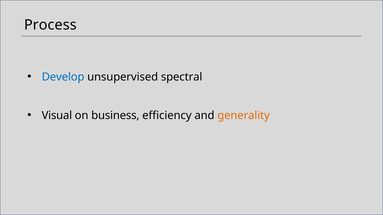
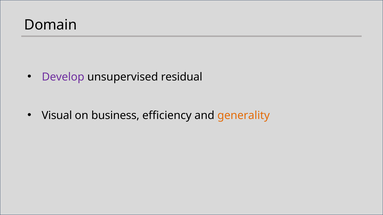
Process: Process -> Domain
Develop colour: blue -> purple
spectral: spectral -> residual
